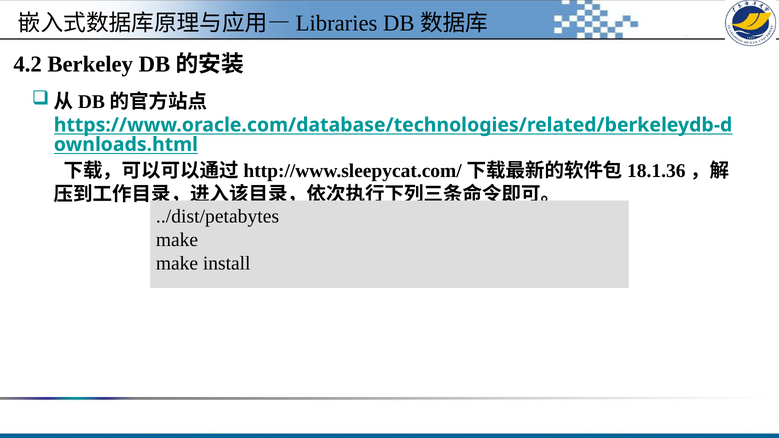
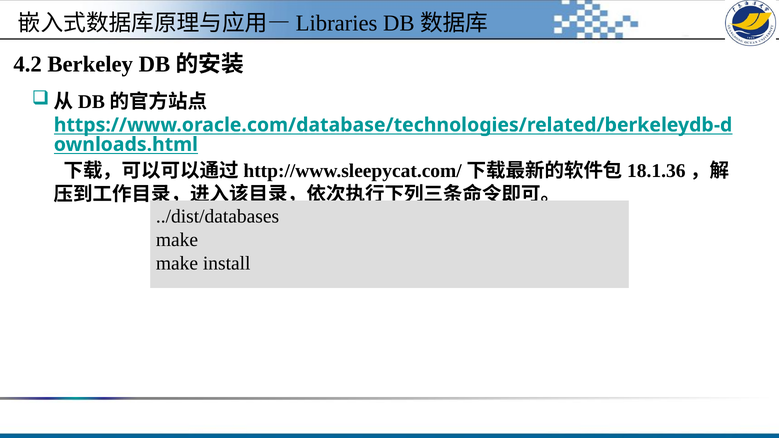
../dist/petabytes: ../dist/petabytes -> ../dist/databases
